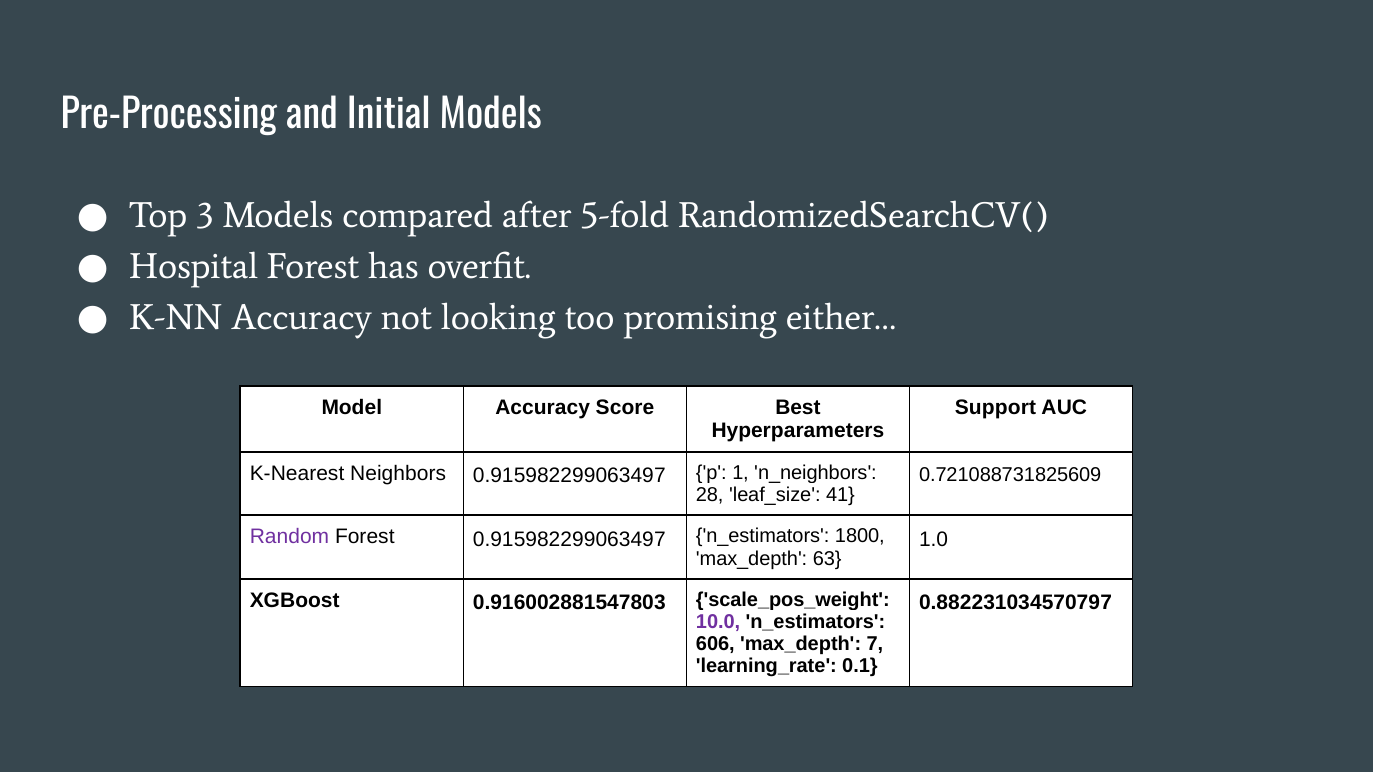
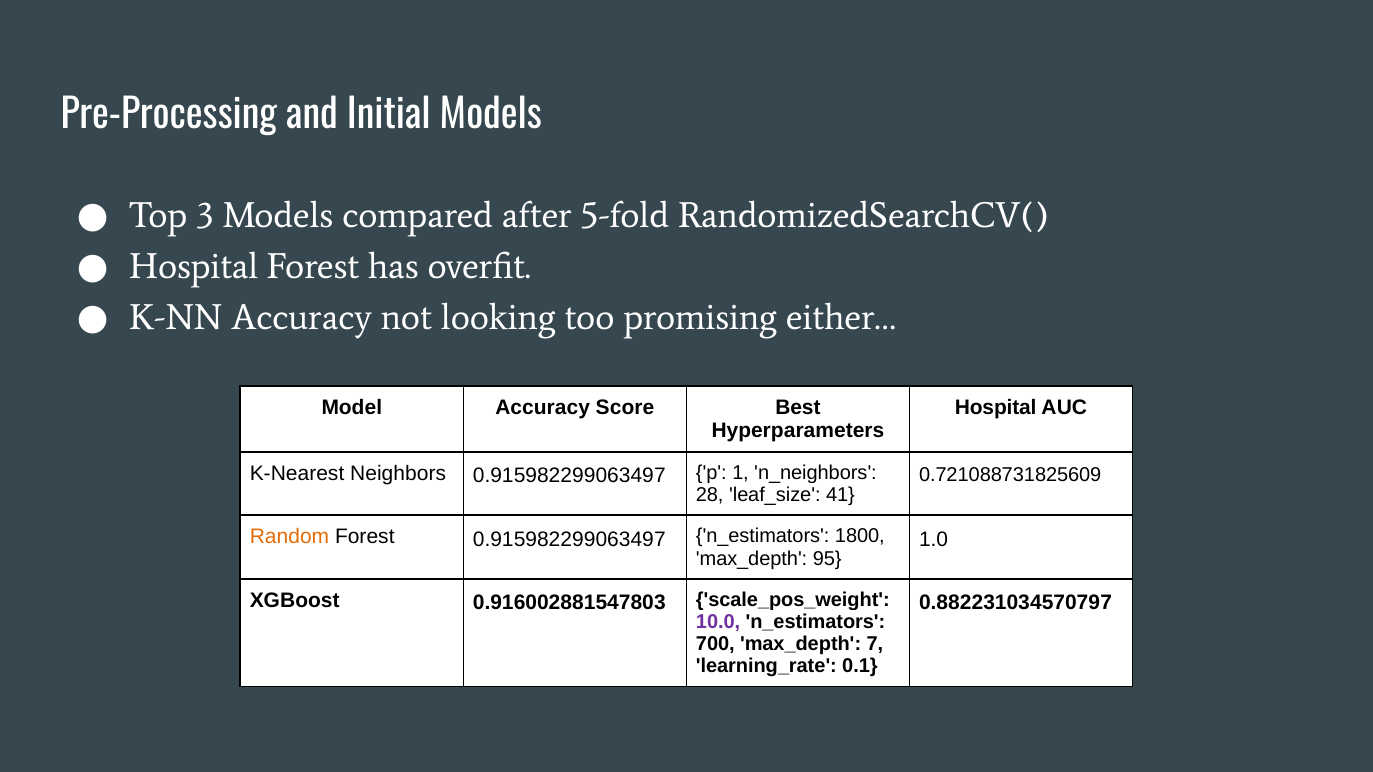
Support at (996, 408): Support -> Hospital
Random colour: purple -> orange
63: 63 -> 95
606: 606 -> 700
